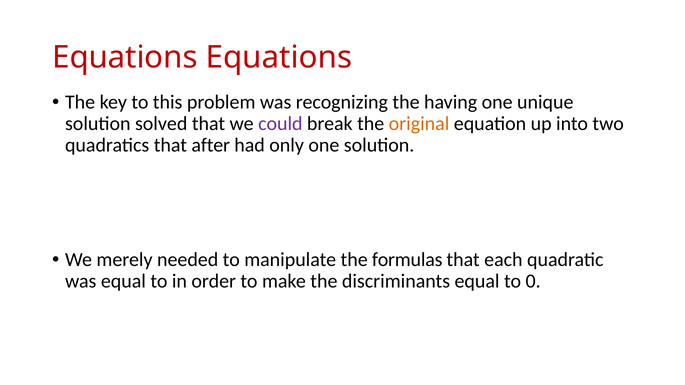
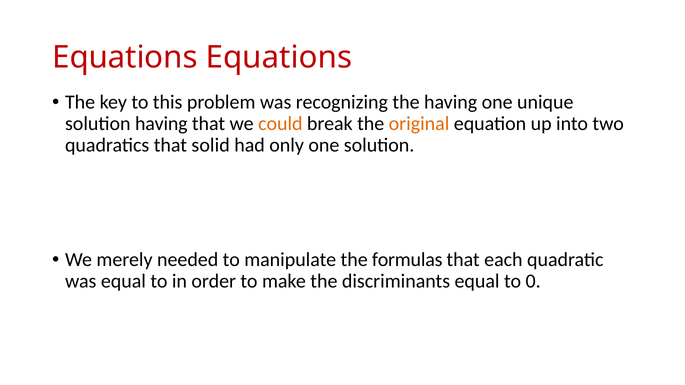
solution solved: solved -> having
could colour: purple -> orange
after: after -> solid
